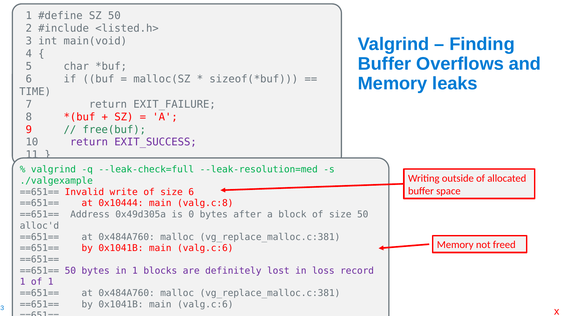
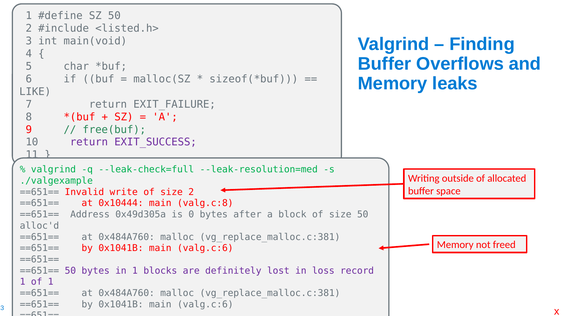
TIME: TIME -> LIKE
size 6: 6 -> 2
